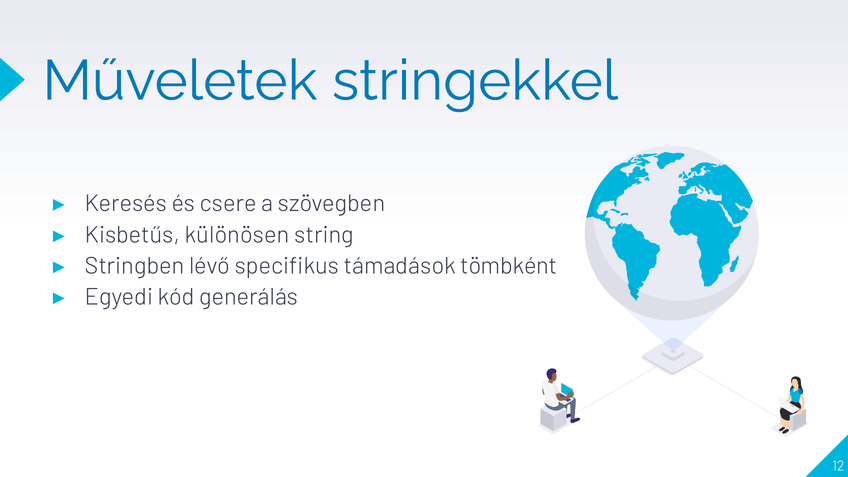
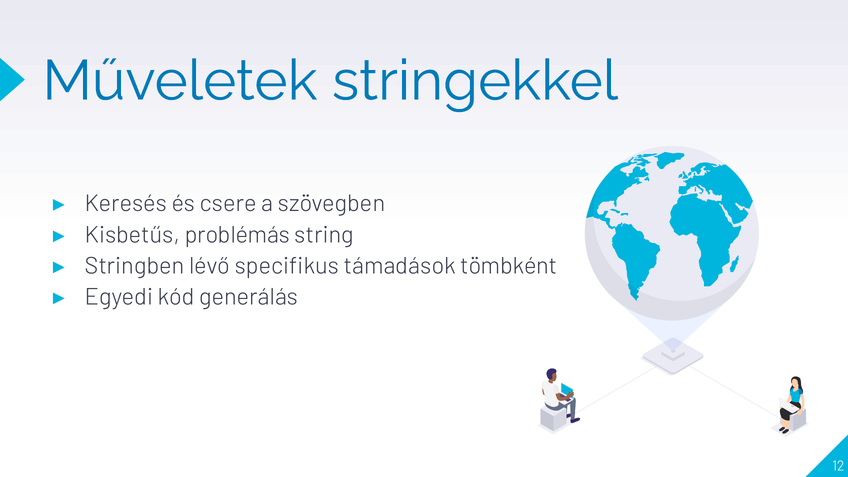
különösen: különösen -> problémás
